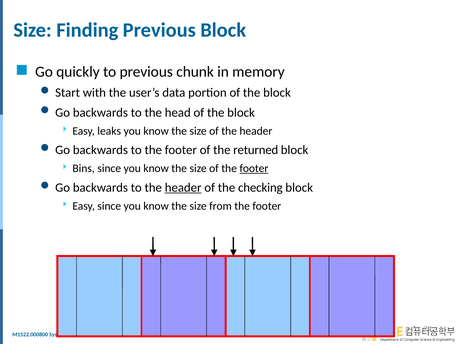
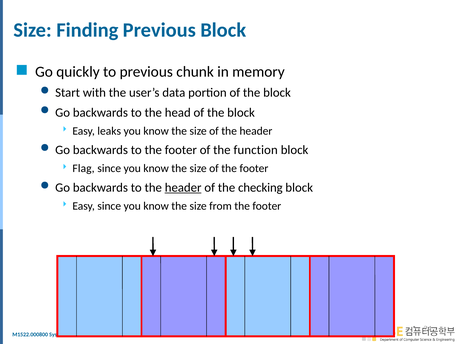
returned: returned -> function
Bins: Bins -> Flag
footer at (254, 169) underline: present -> none
